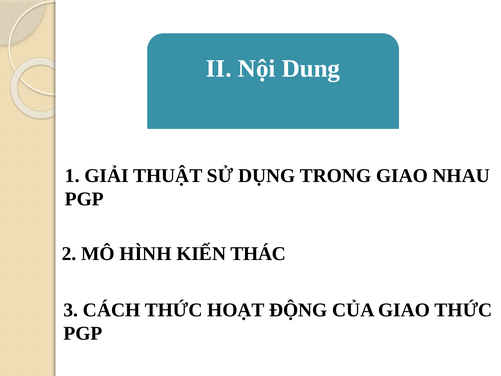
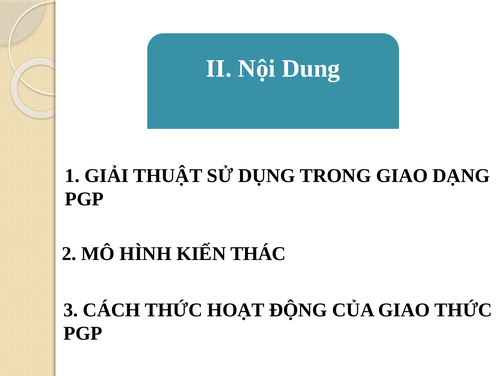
NHAU: NHAU -> DẠNG
